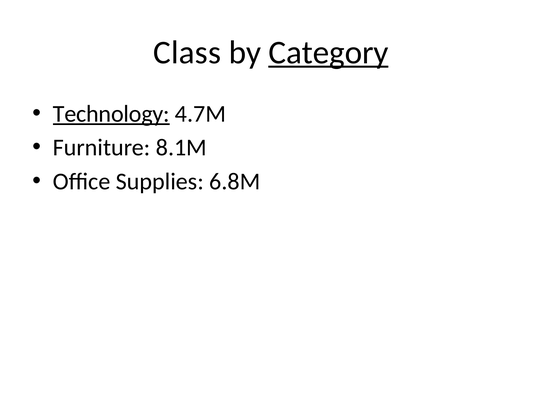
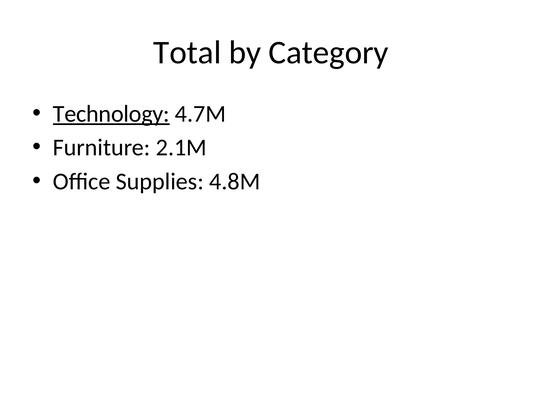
Class: Class -> Total
Category underline: present -> none
8.1M: 8.1M -> 2.1M
6.8M: 6.8M -> 4.8M
